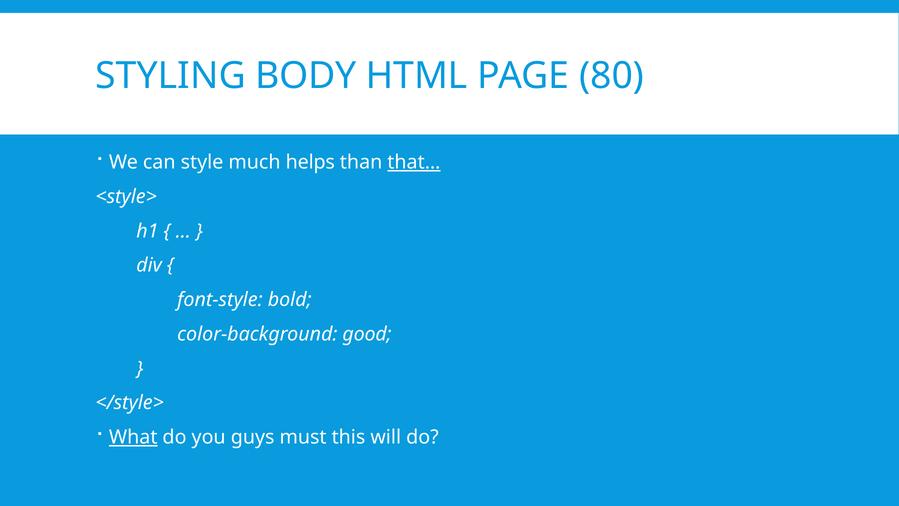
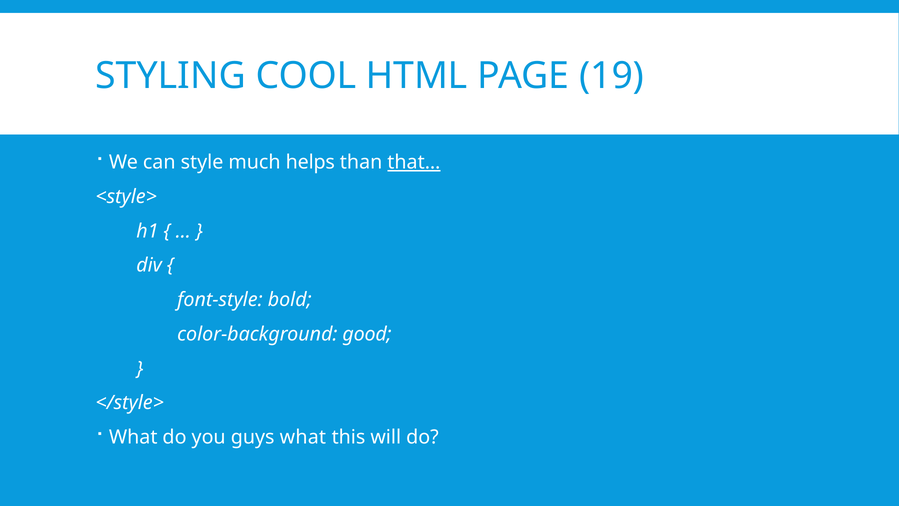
BODY: BODY -> COOL
80: 80 -> 19
What at (133, 437) underline: present -> none
guys must: must -> what
